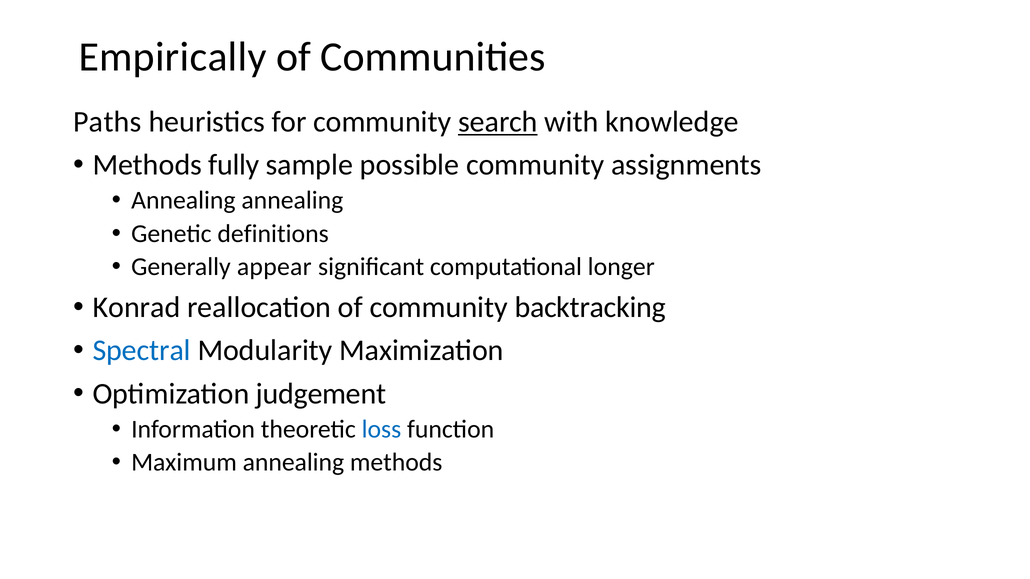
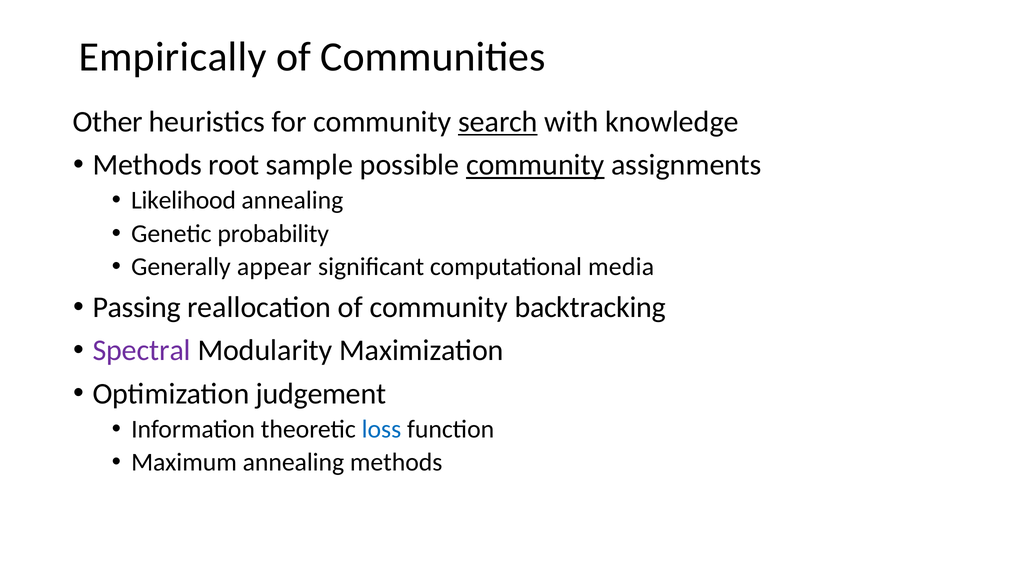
Paths: Paths -> Other
fully: fully -> root
community at (535, 165) underline: none -> present
Annealing at (183, 201): Annealing -> Likelihood
definitions: definitions -> probability
longer: longer -> media
Konrad: Konrad -> Passing
Spectral colour: blue -> purple
